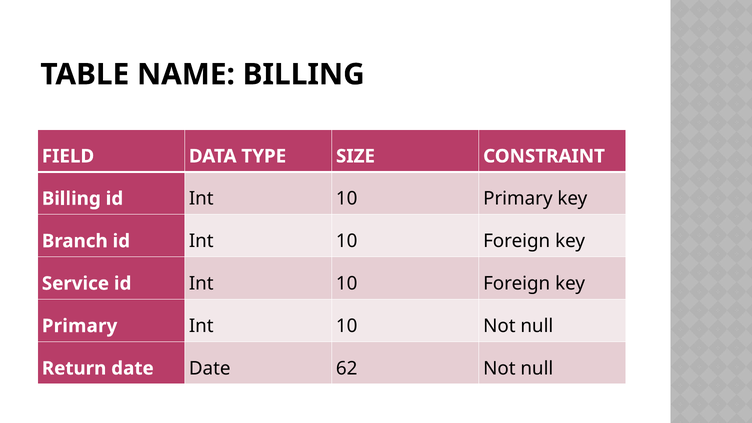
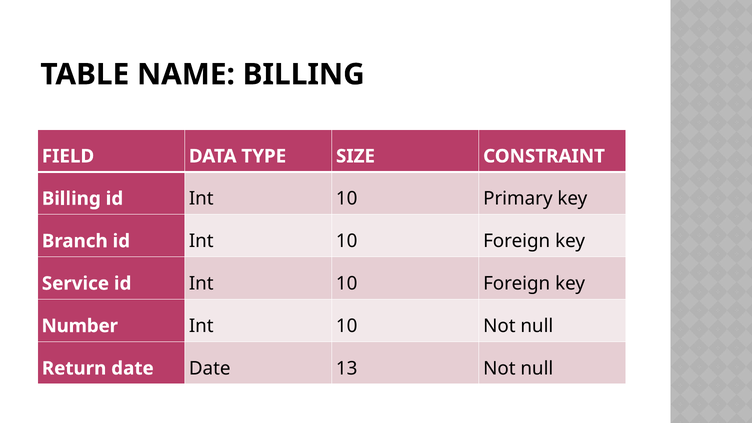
Primary at (80, 326): Primary -> Number
62: 62 -> 13
